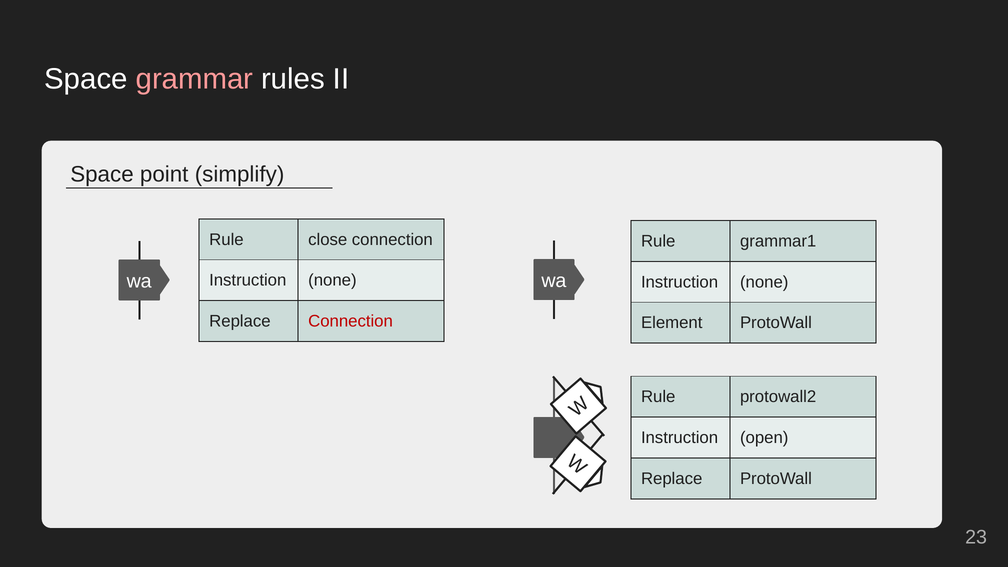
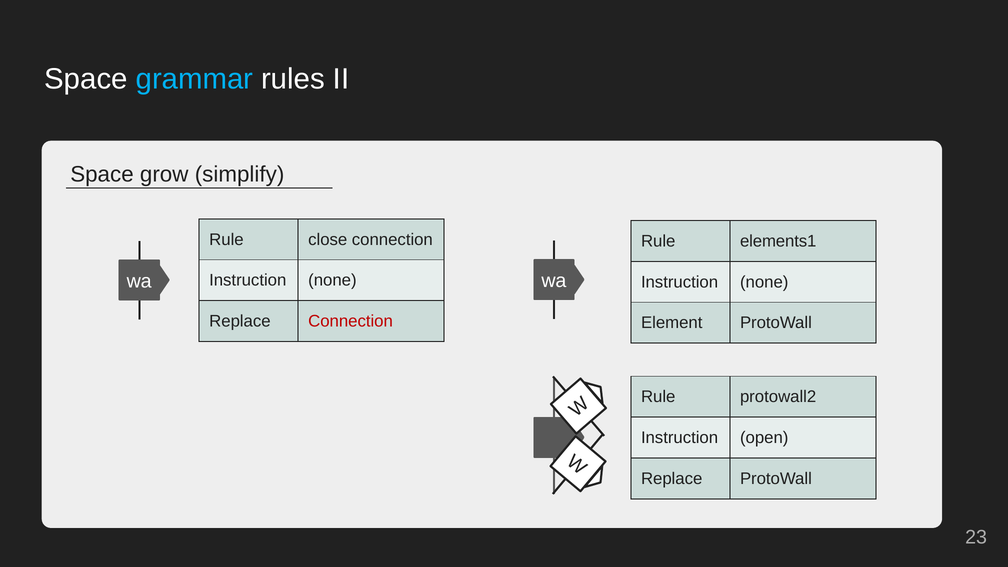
grammar colour: pink -> light blue
point: point -> grow
grammar1: grammar1 -> elements1
